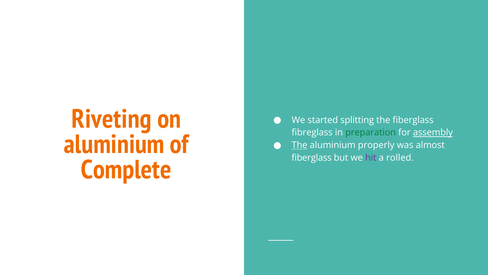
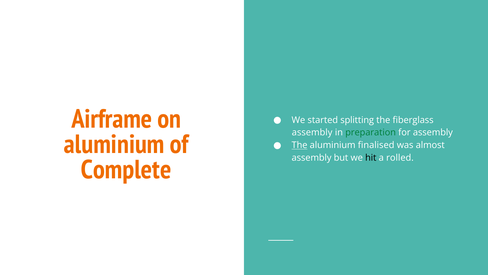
Riveting: Riveting -> Airframe
fibreglass at (312, 132): fibreglass -> assembly
assembly at (433, 132) underline: present -> none
properly: properly -> finalised
fiberglass at (312, 158): fiberglass -> assembly
hit colour: purple -> black
